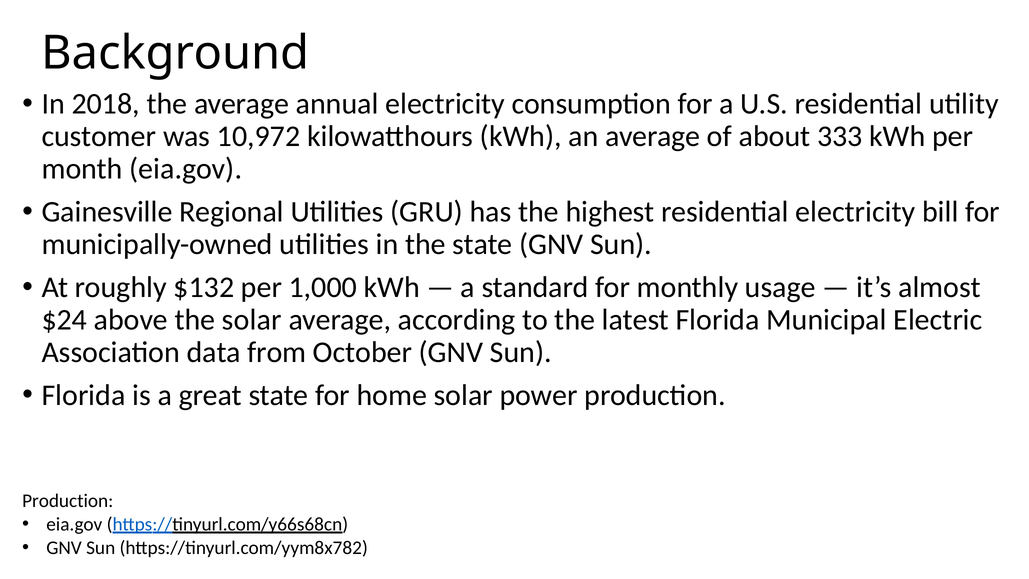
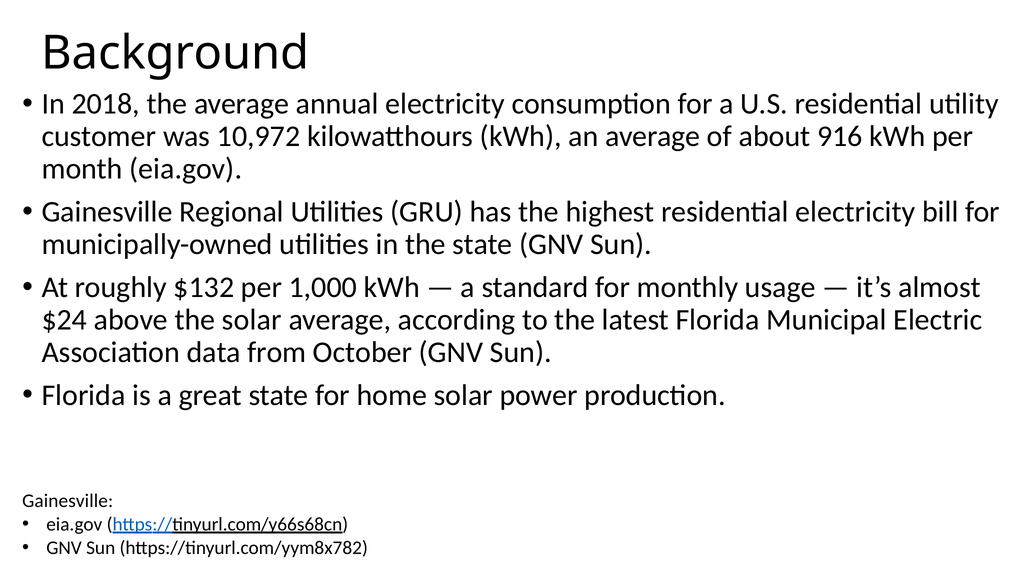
333: 333 -> 916
Production at (68, 501): Production -> Gainesville
